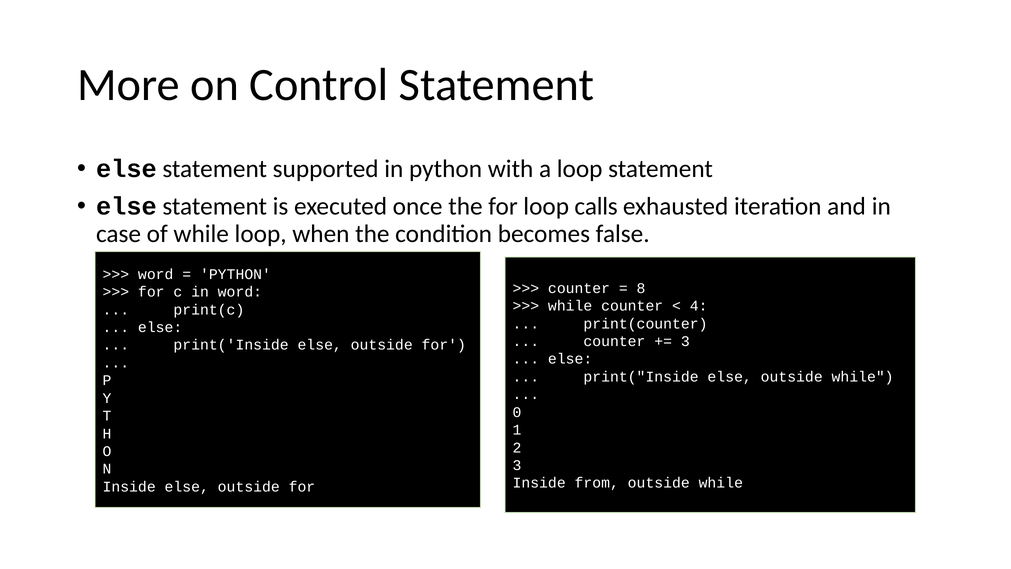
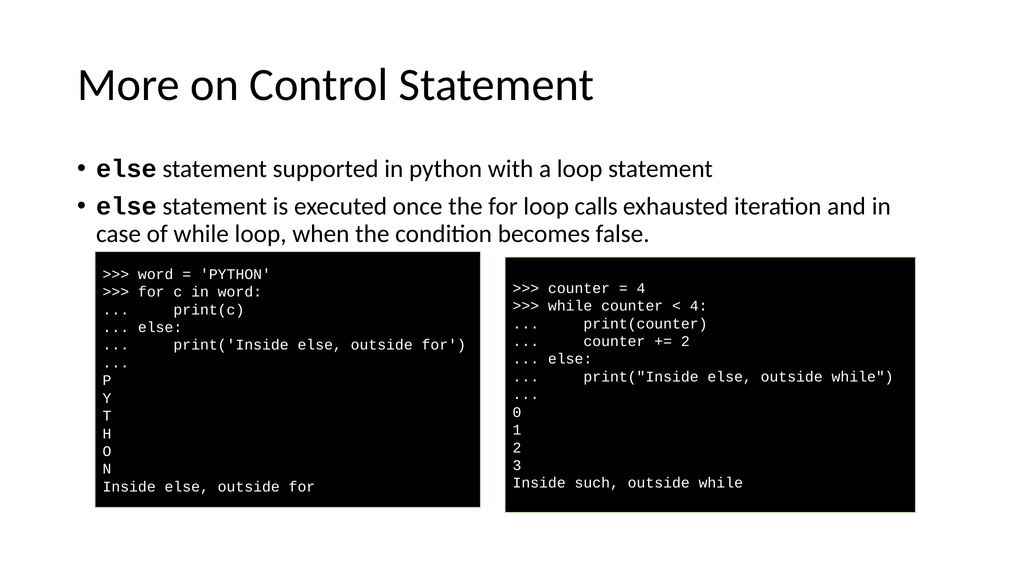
8 at (641, 288): 8 -> 4
3 at (685, 341): 3 -> 2
from: from -> such
